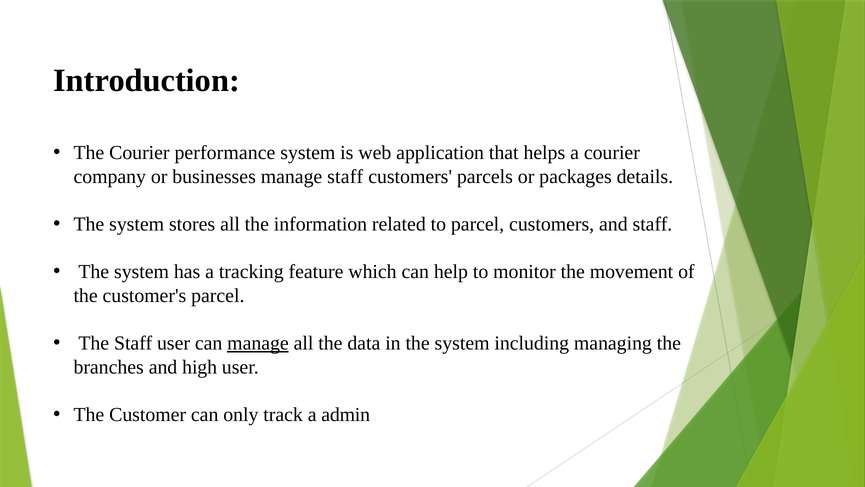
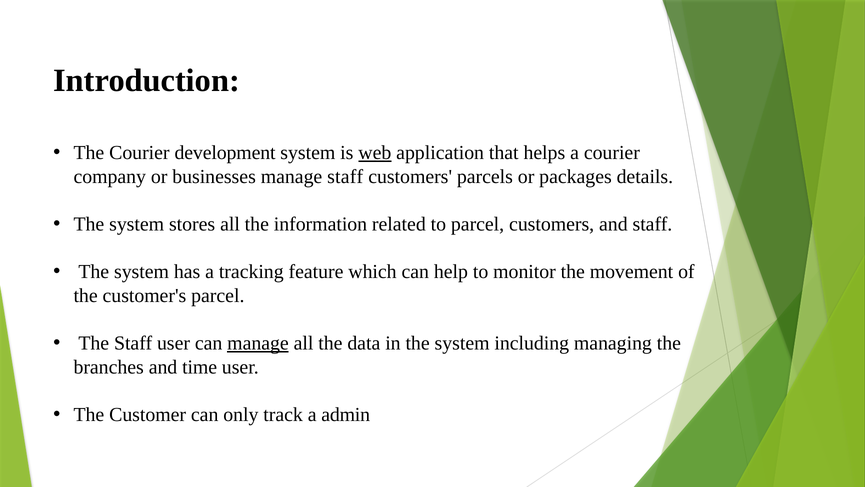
performance: performance -> development
web underline: none -> present
high: high -> time
